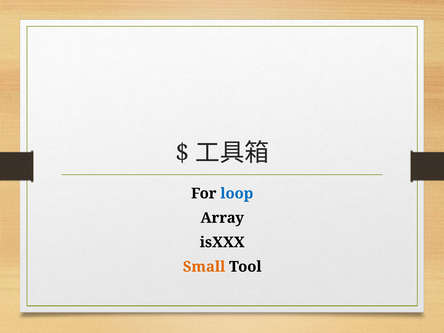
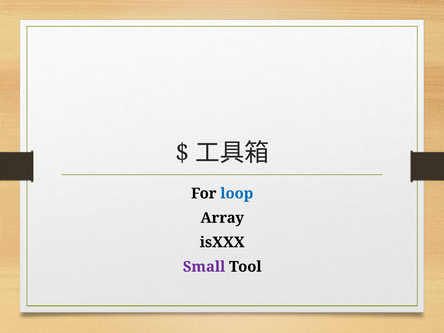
Small colour: orange -> purple
